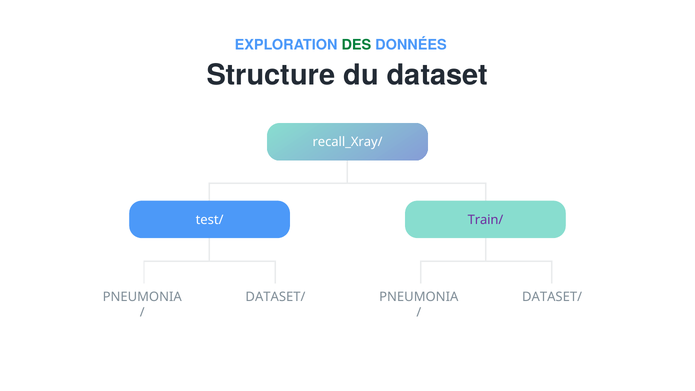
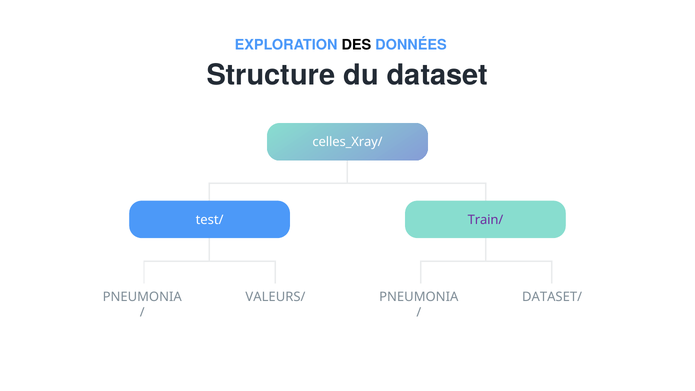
DES colour: green -> black
recall_Xray/: recall_Xray/ -> celles_Xray/
DATASET/ at (275, 297): DATASET/ -> VALEURS/
